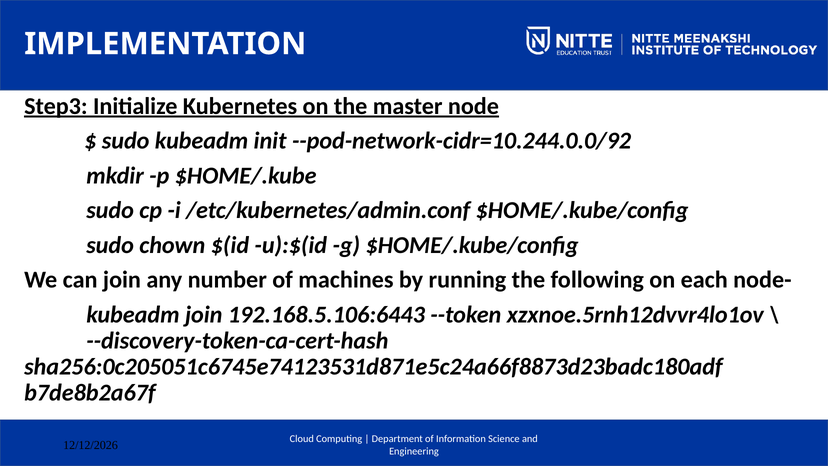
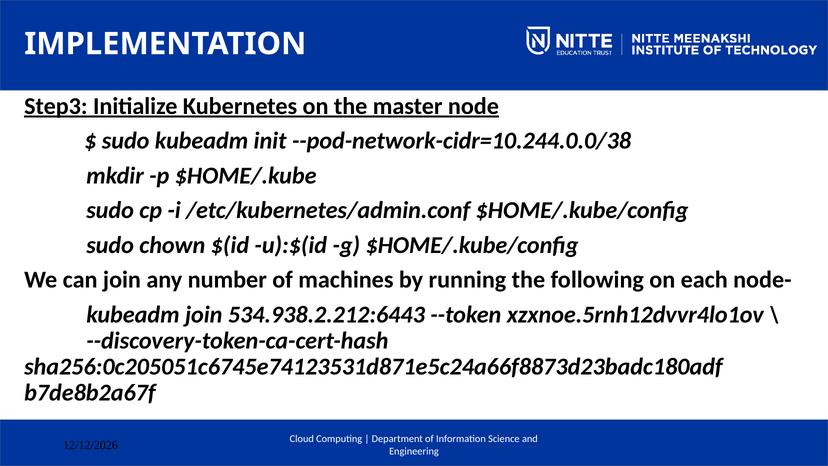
--pod-network-cidr=10.244.0.0/92: --pod-network-cidr=10.244.0.0/92 -> --pod-network-cidr=10.244.0.0/38
192.168.5.106:6443: 192.168.5.106:6443 -> 534.938.2.212:6443
